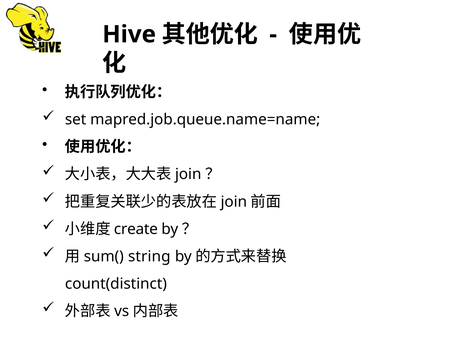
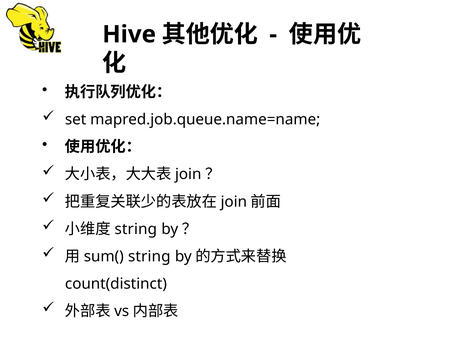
create at (136, 229): create -> string
